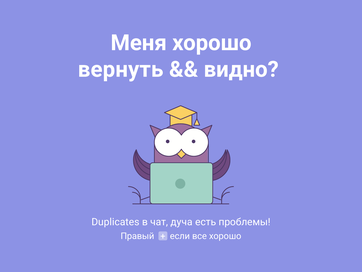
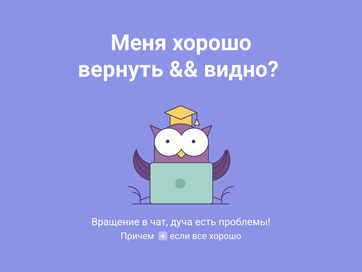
Duplicates: Duplicates -> Вращение
Правый: Правый -> Причем
